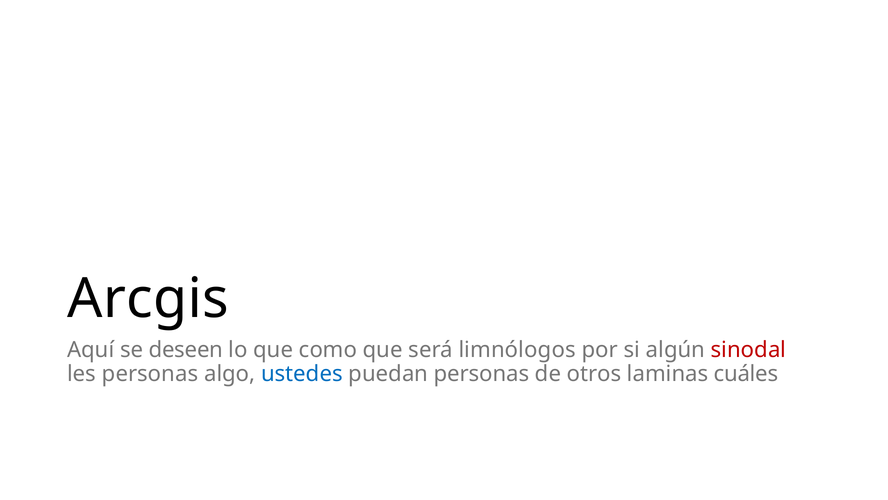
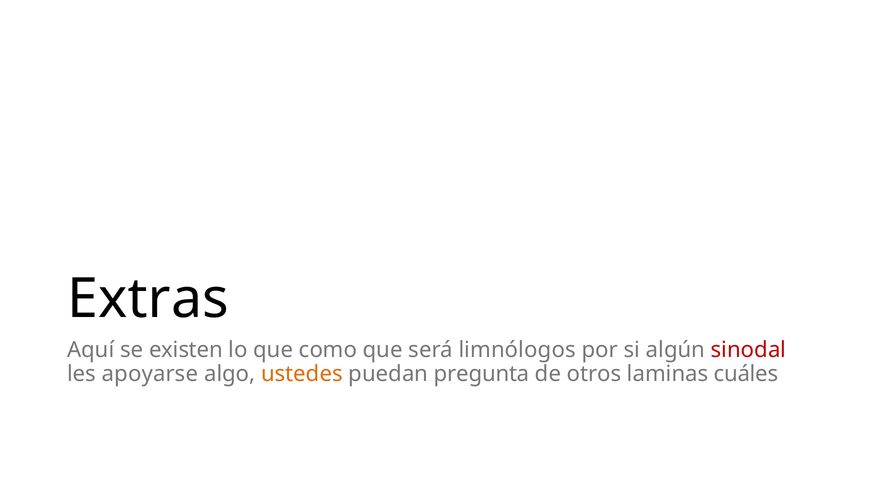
Arcgis: Arcgis -> Extras
deseen: deseen -> existen
les personas: personas -> apoyarse
ustedes colour: blue -> orange
puedan personas: personas -> pregunta
